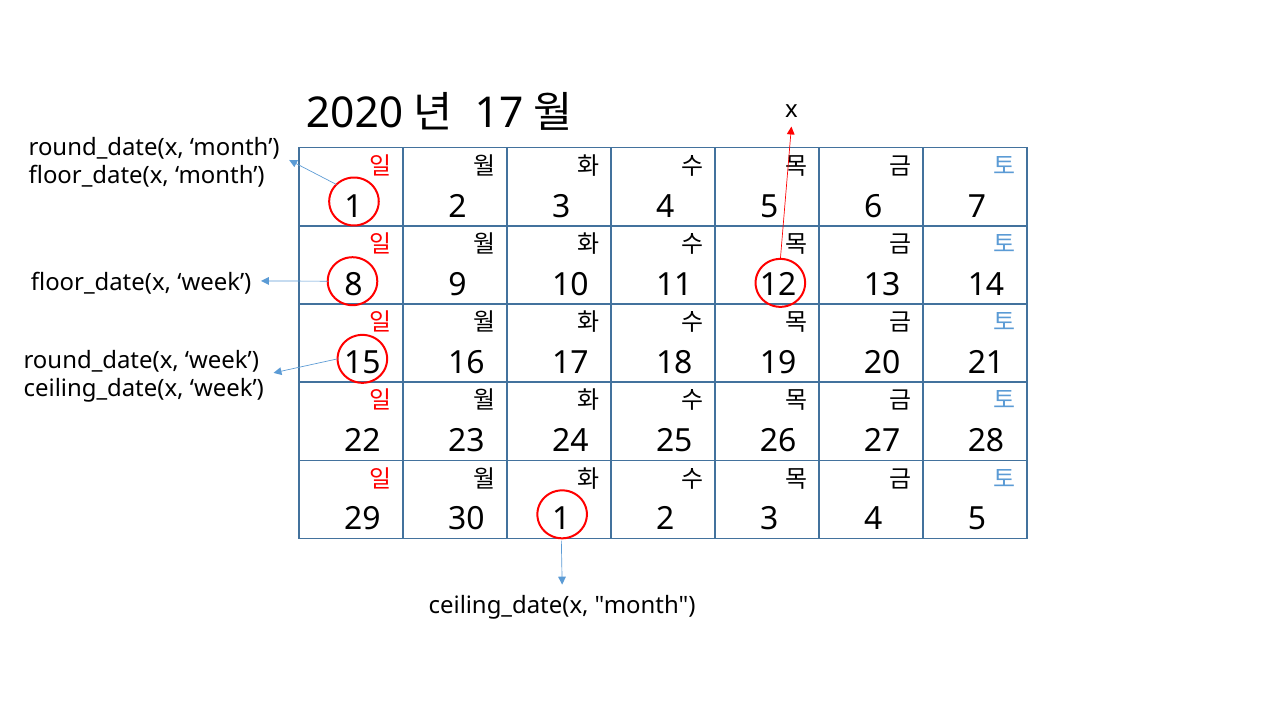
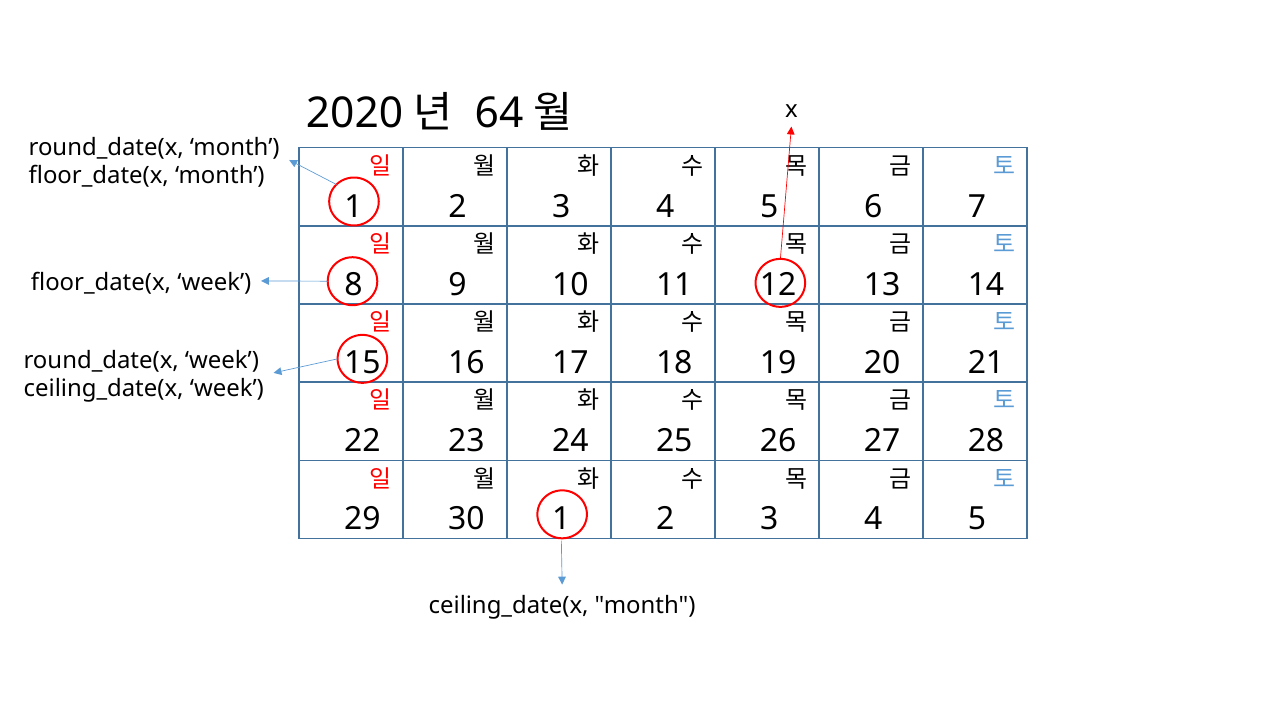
17 at (499, 113): 17 -> 64
